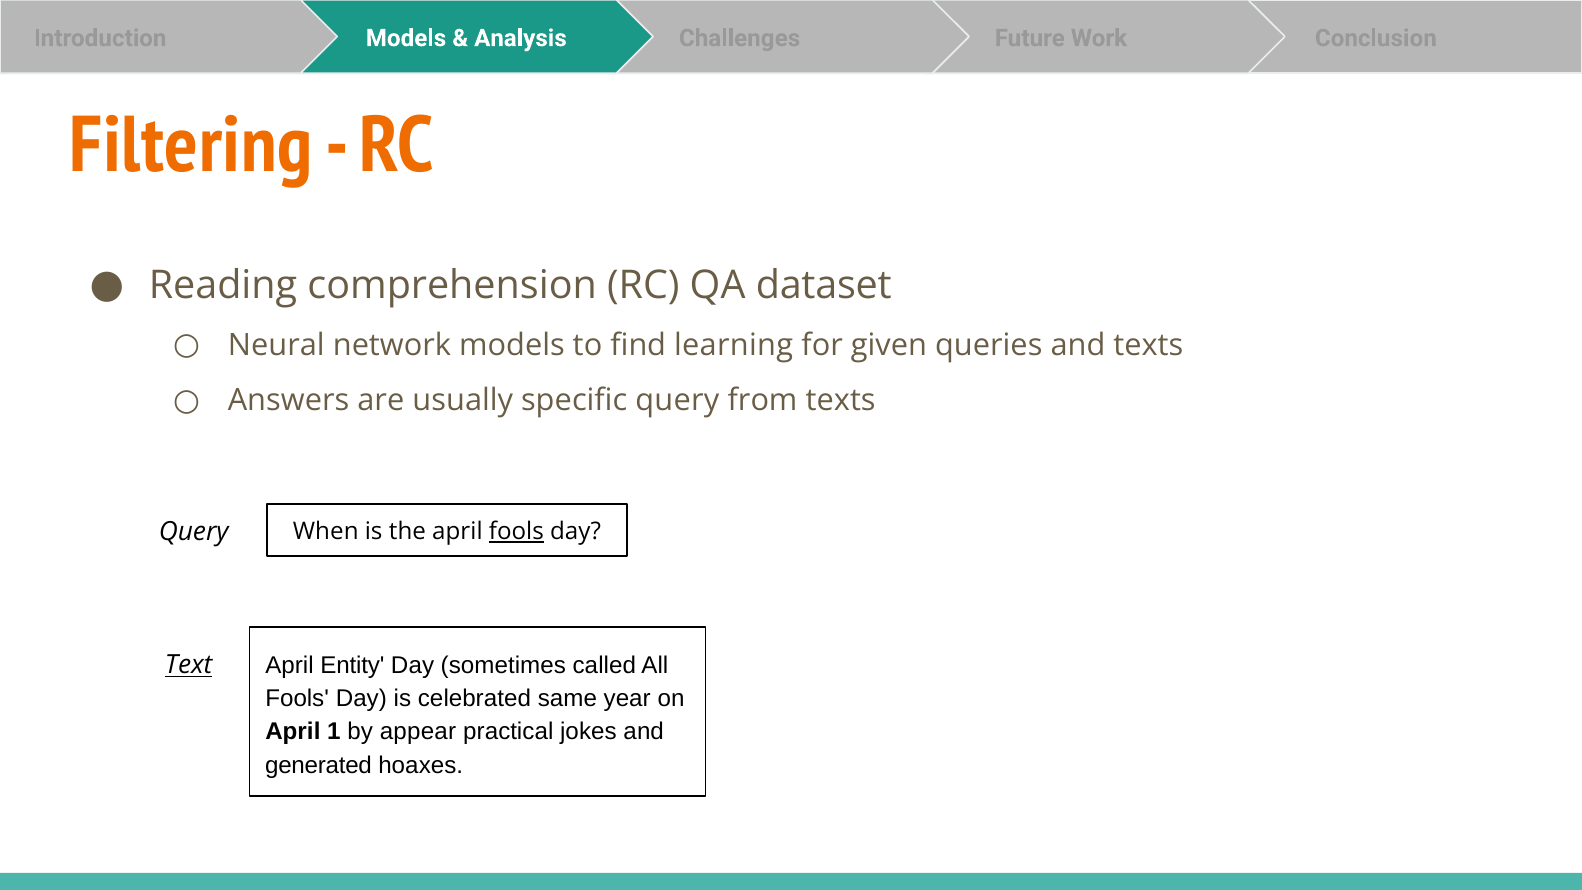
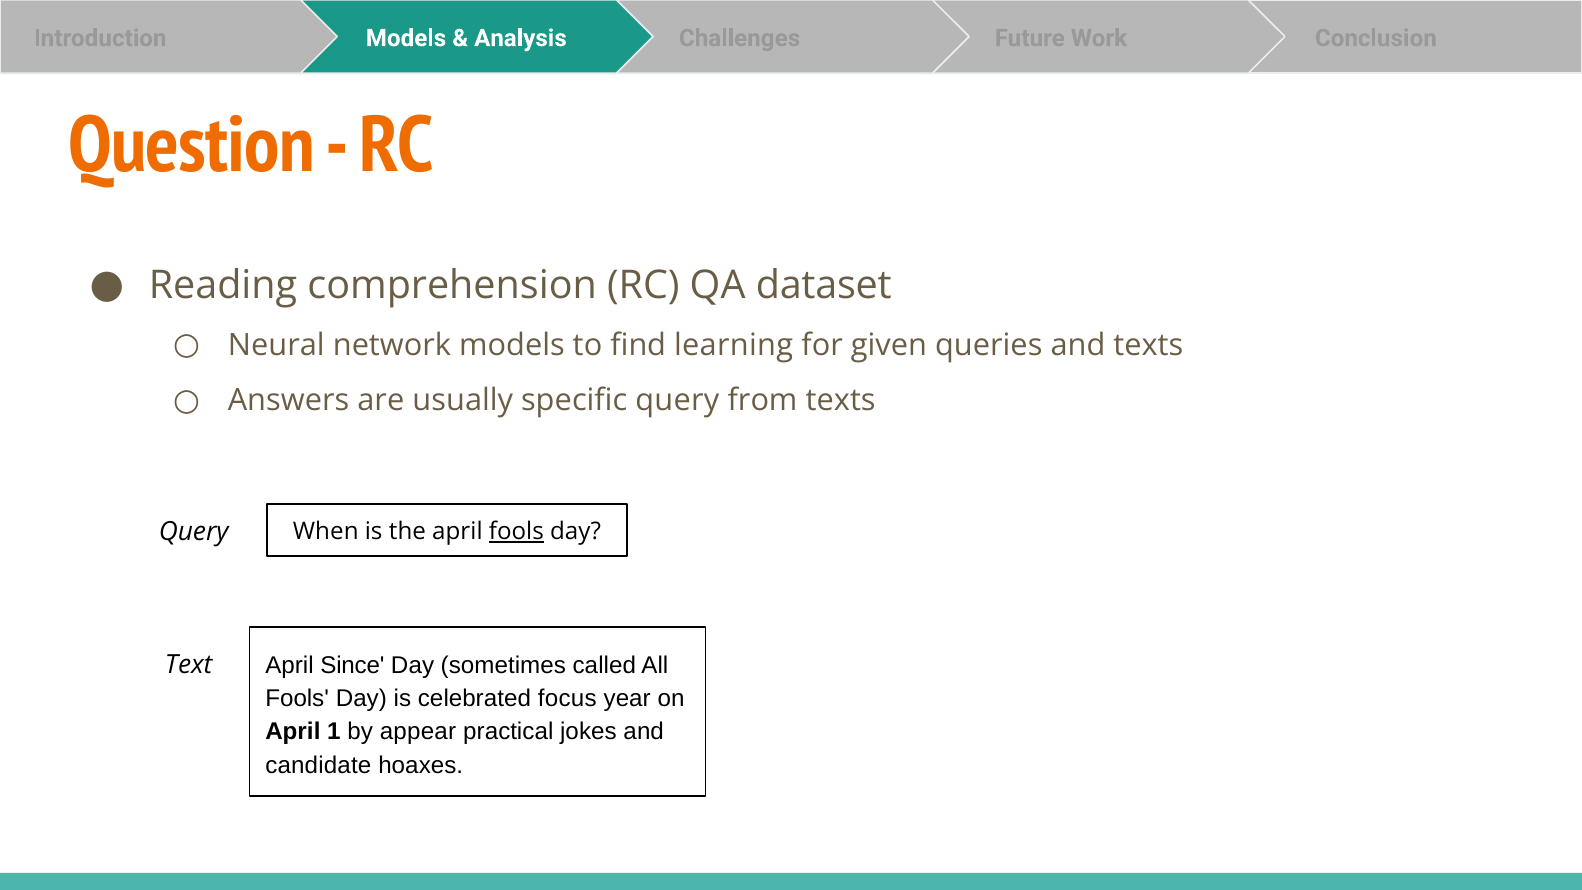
Filtering: Filtering -> Question
Entity: Entity -> Since
Text underline: present -> none
same: same -> focus
generated: generated -> candidate
